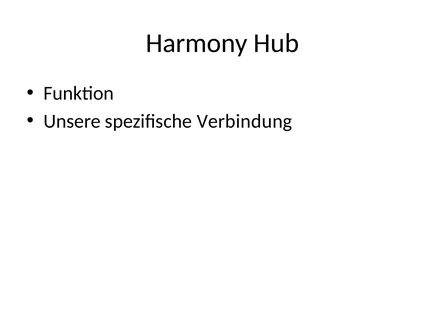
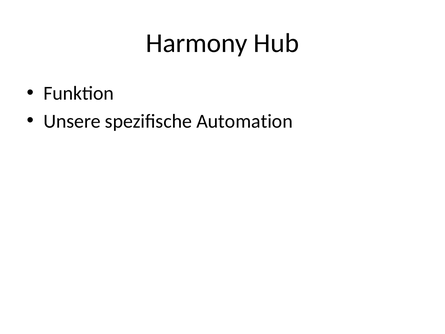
Verbindung: Verbindung -> Automation
